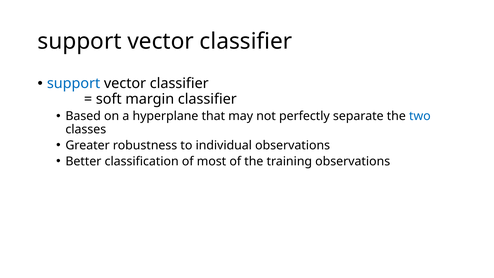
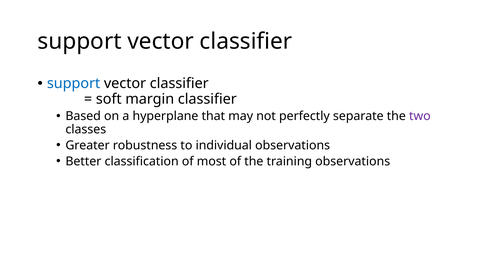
two colour: blue -> purple
